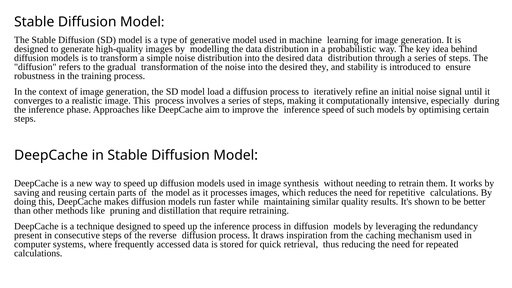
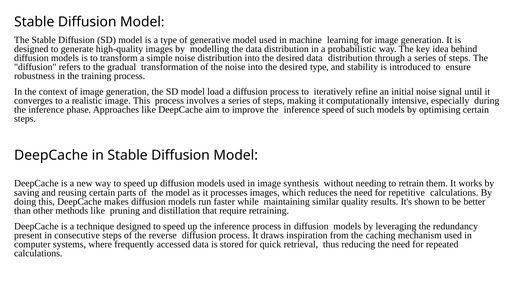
desired they: they -> type
